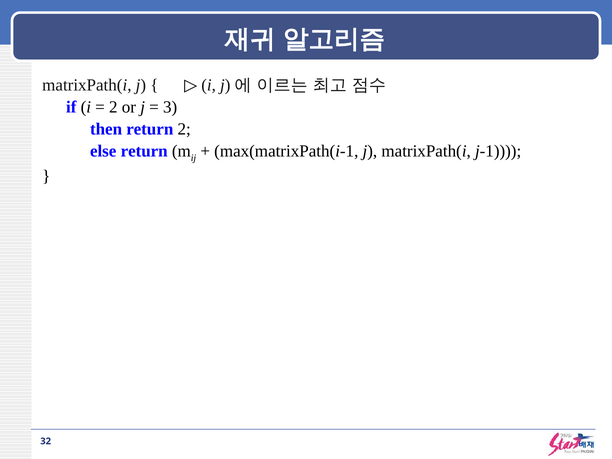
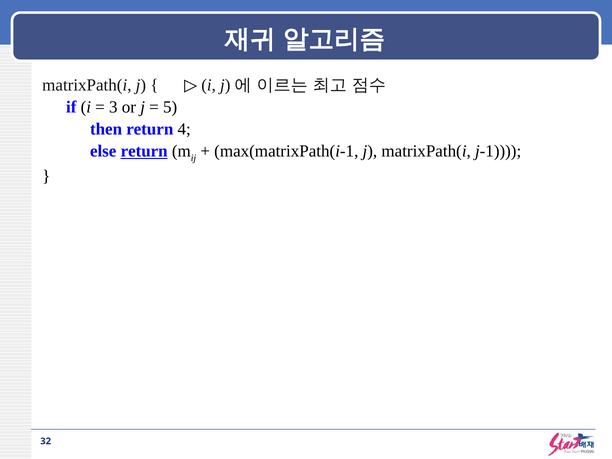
2 at (113, 107): 2 -> 3
3: 3 -> 5
return 2: 2 -> 4
return at (144, 151) underline: none -> present
